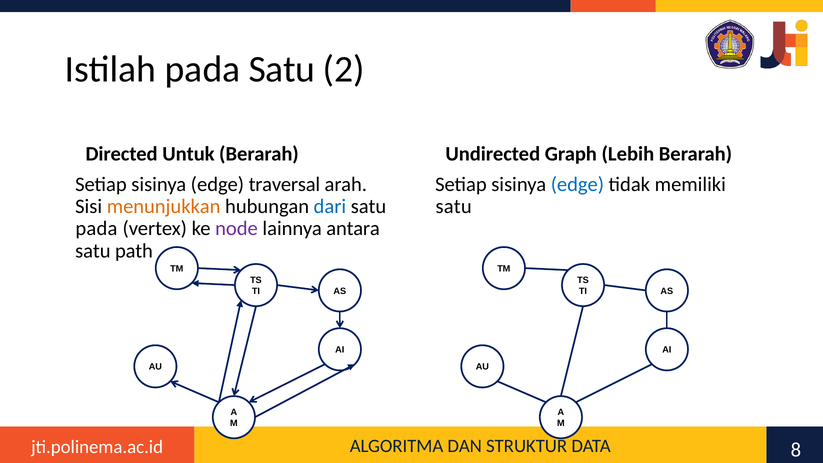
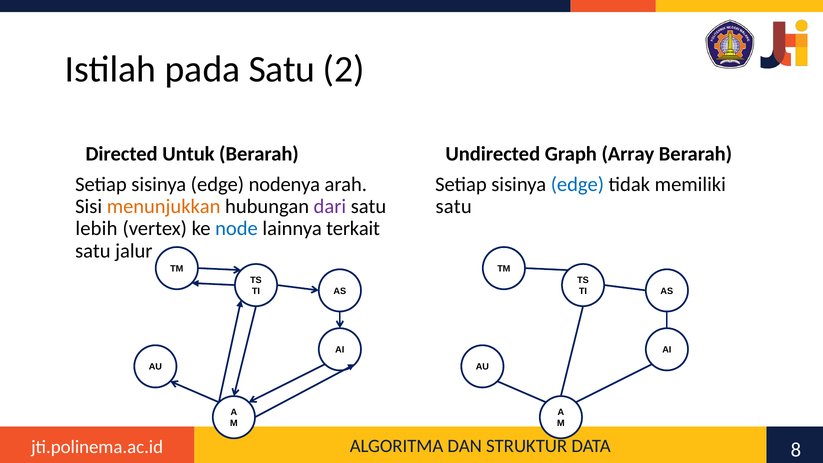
Lebih: Lebih -> Array
traversal: traversal -> nodenya
dari colour: blue -> purple
pada at (96, 229): pada -> lebih
node colour: purple -> blue
antara: antara -> terkait
path: path -> jalur
